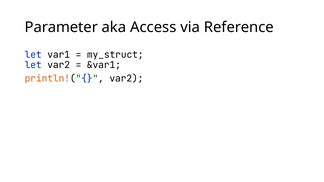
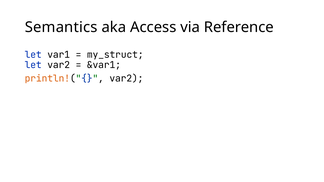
Parameter: Parameter -> Semantics
